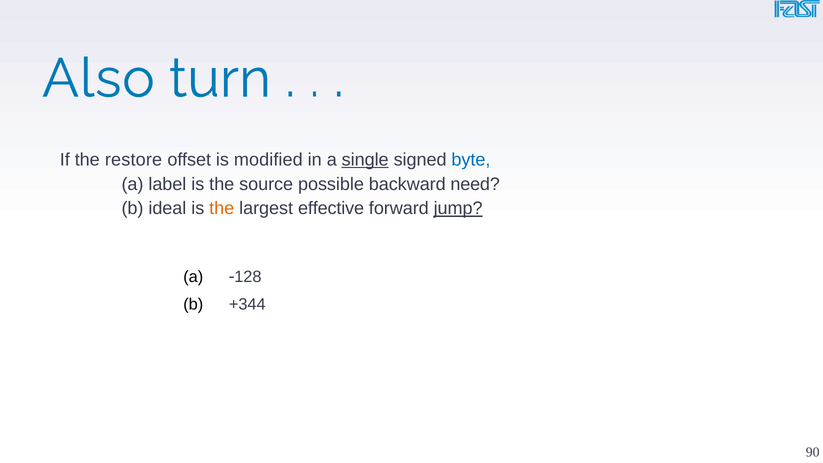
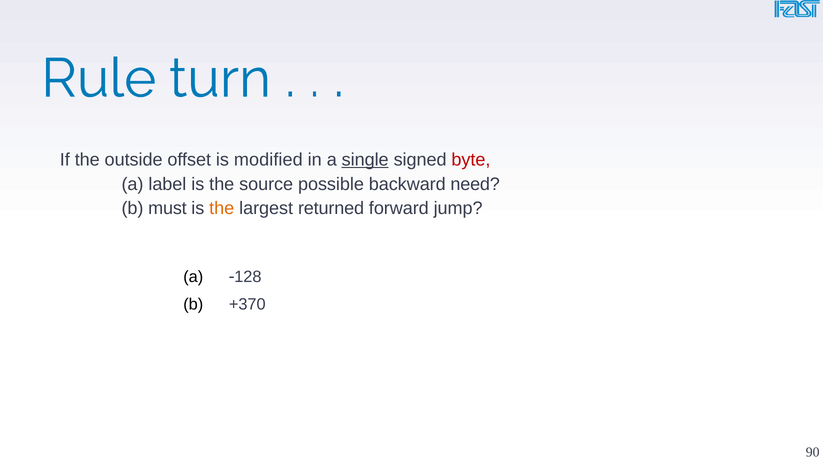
Also: Also -> Rule
restore: restore -> outside
byte colour: blue -> red
ideal: ideal -> must
effective: effective -> returned
jump underline: present -> none
+344: +344 -> +370
